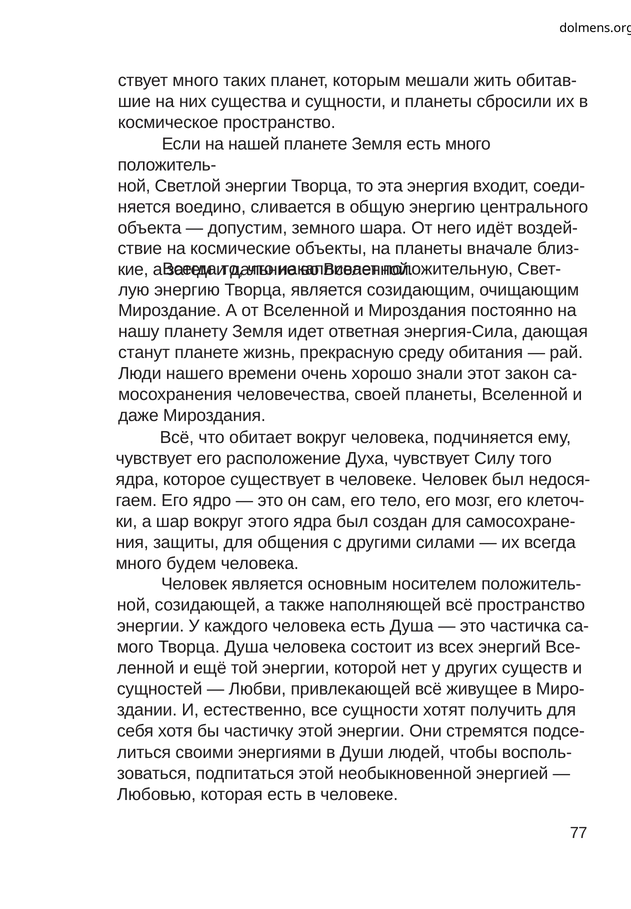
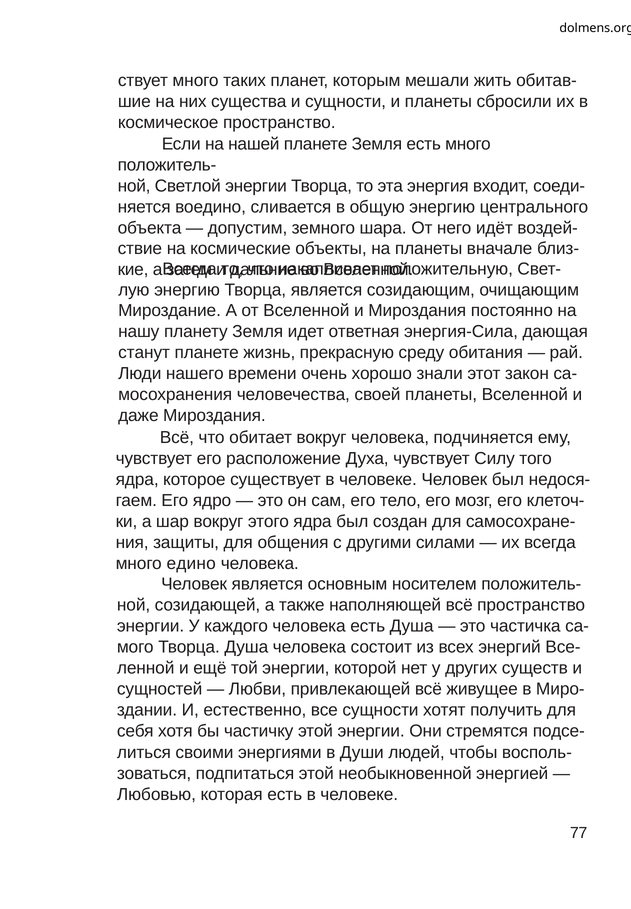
будем: будем -> едино
